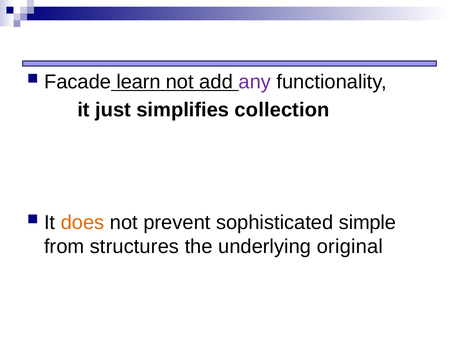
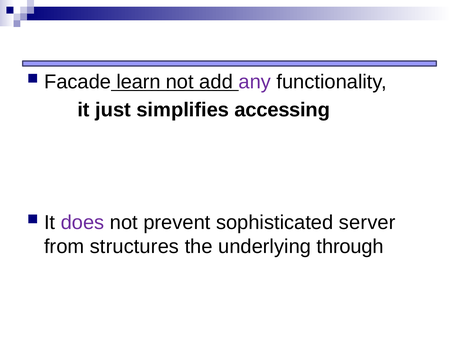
collection: collection -> accessing
does colour: orange -> purple
simple: simple -> server
original: original -> through
